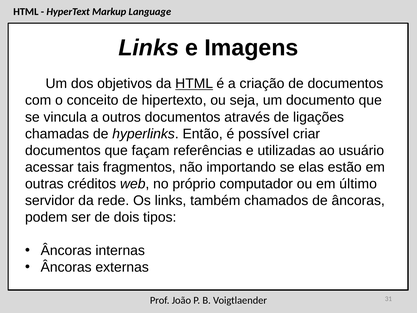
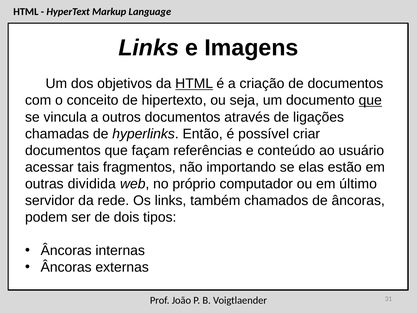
que at (370, 100) underline: none -> present
utilizadas: utilizadas -> conteúdo
créditos: créditos -> dividida
